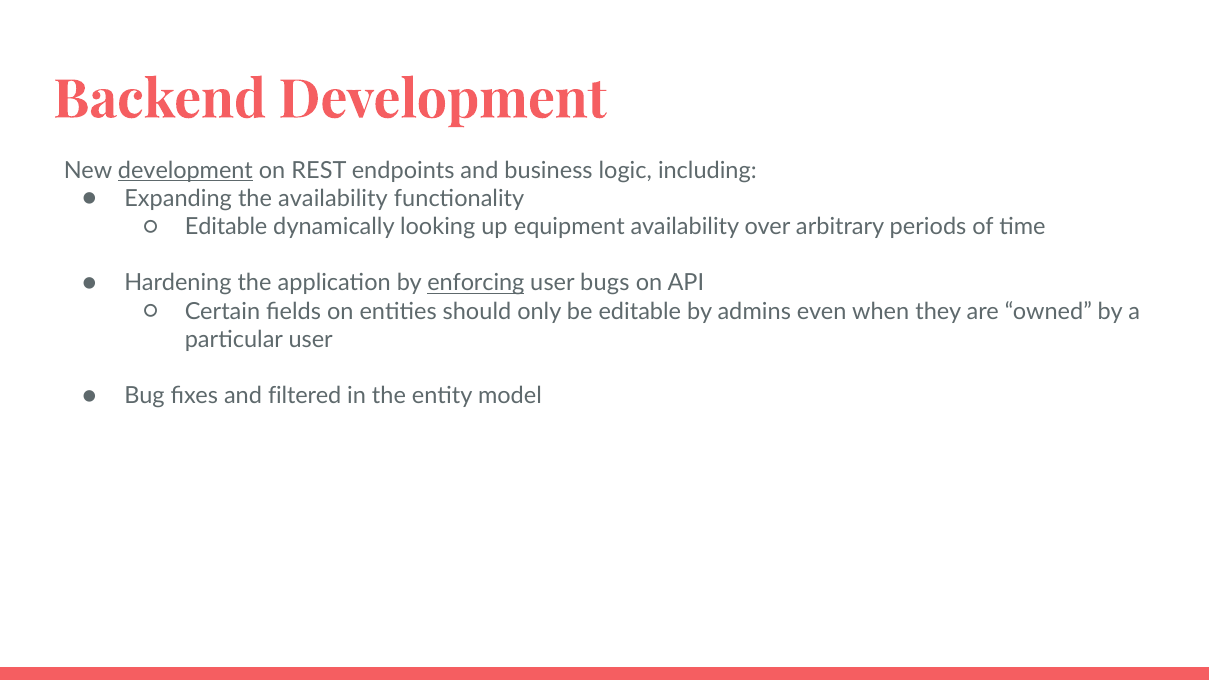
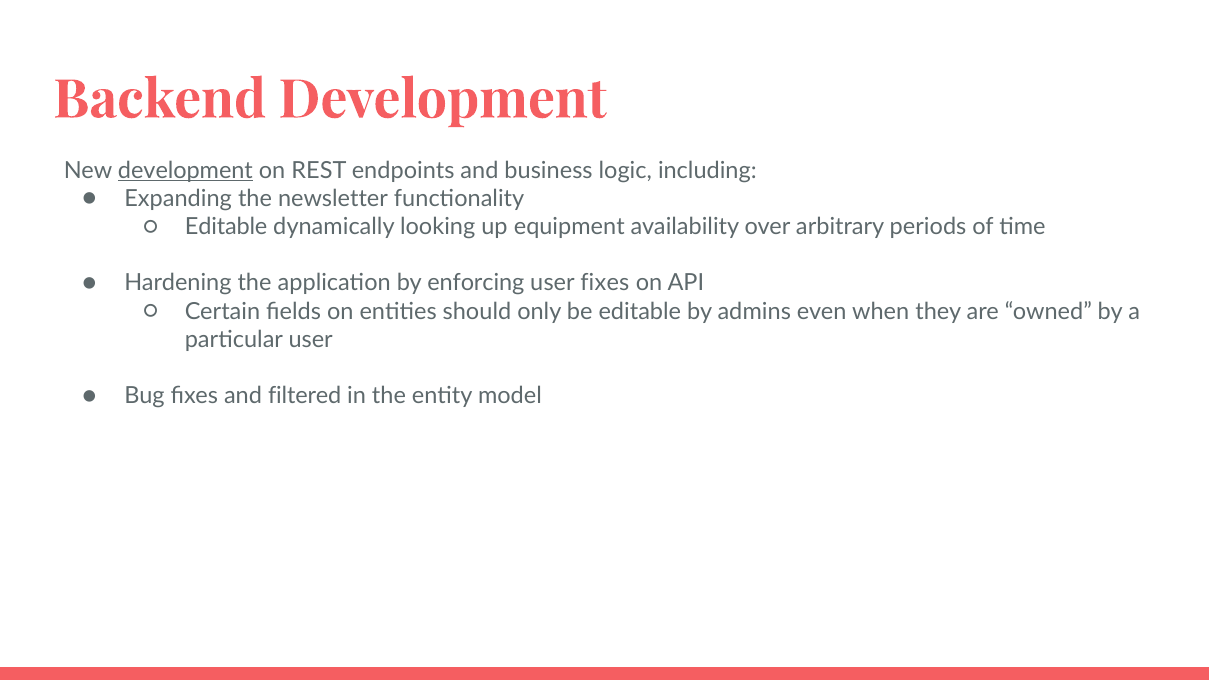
the availability: availability -> newsletter
enforcing underline: present -> none
user bugs: bugs -> fixes
